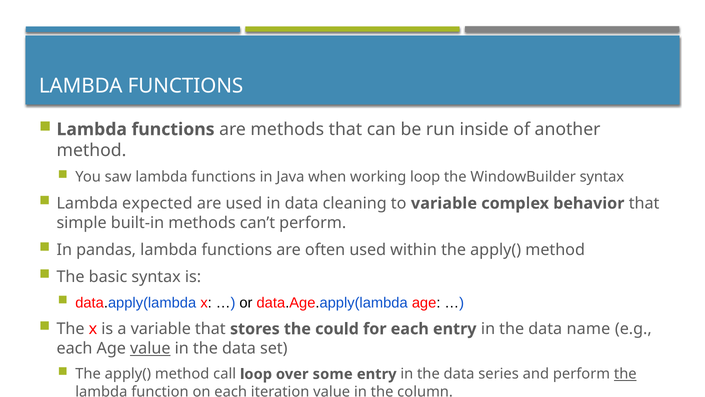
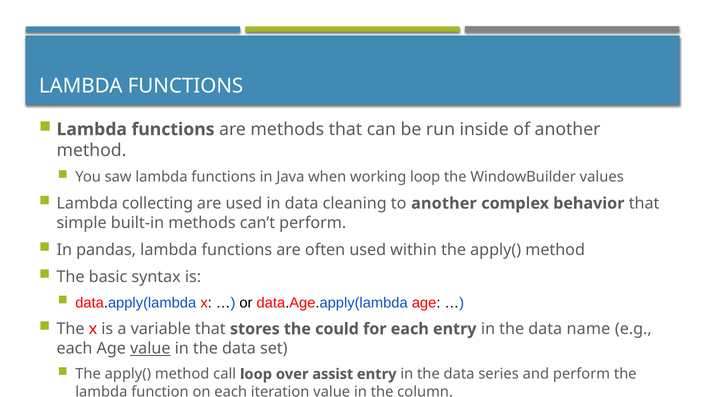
WindowBuilder syntax: syntax -> values
expected: expected -> collecting
to variable: variable -> another
some: some -> assist
the at (625, 374) underline: present -> none
